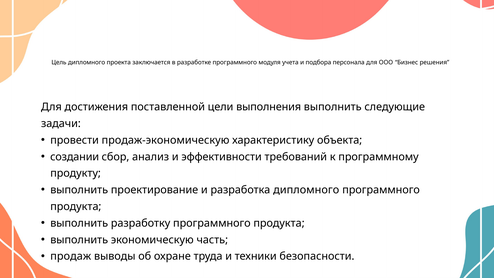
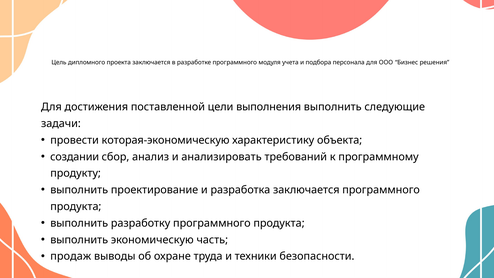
продаж-экономическую: продаж-экономическую -> которая-экономическую
эффективности: эффективности -> анализировать
разработка дипломного: дипломного -> заключается
